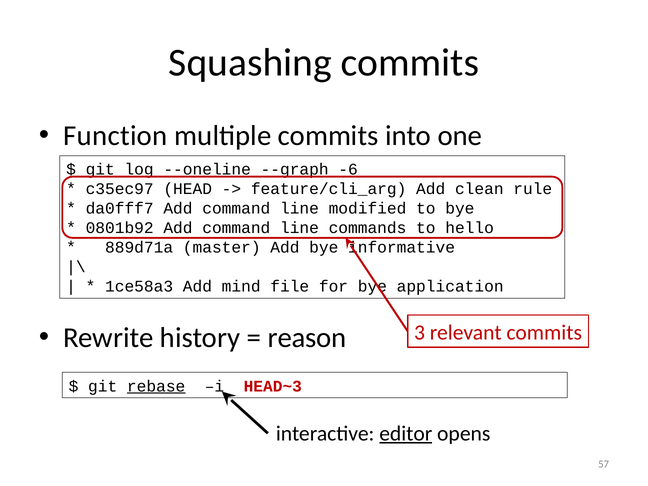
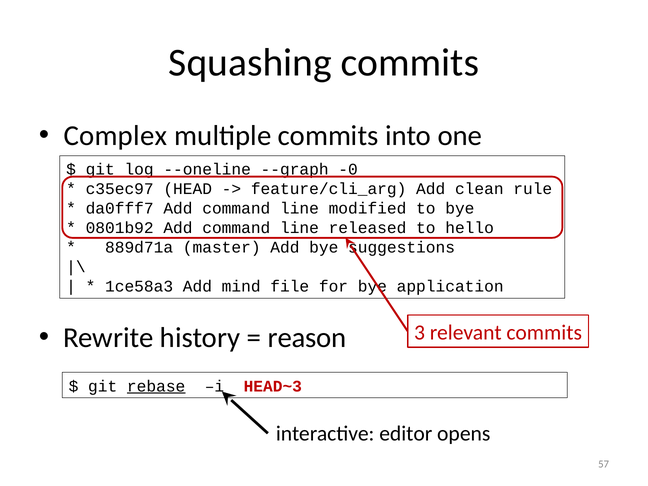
Function: Function -> Complex
-6: -6 -> -0
commands: commands -> released
informative: informative -> suggestions
editor underline: present -> none
